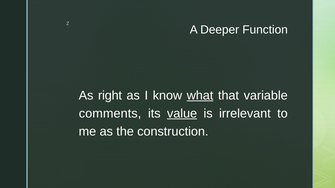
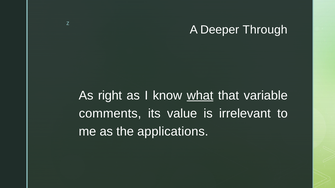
Function: Function -> Through
value underline: present -> none
construction: construction -> applications
